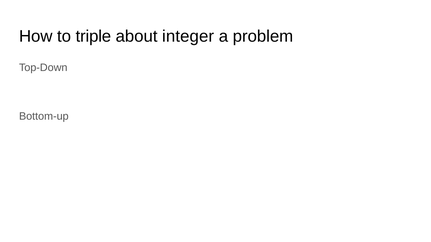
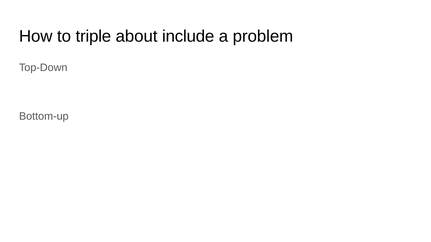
integer: integer -> include
